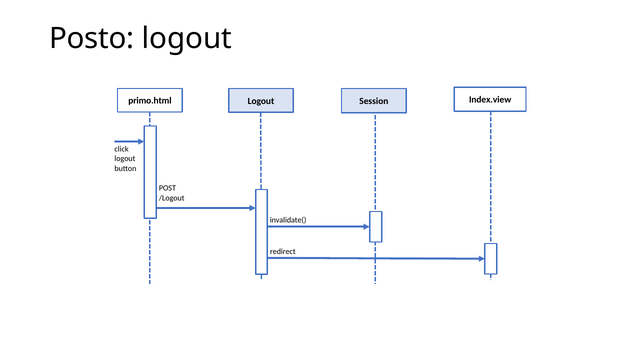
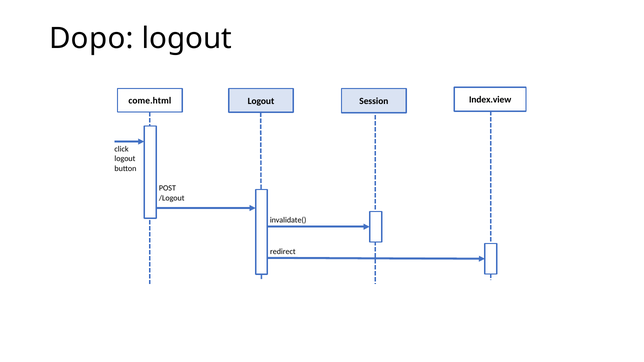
Posto: Posto -> Dopo
primo.html: primo.html -> come.html
